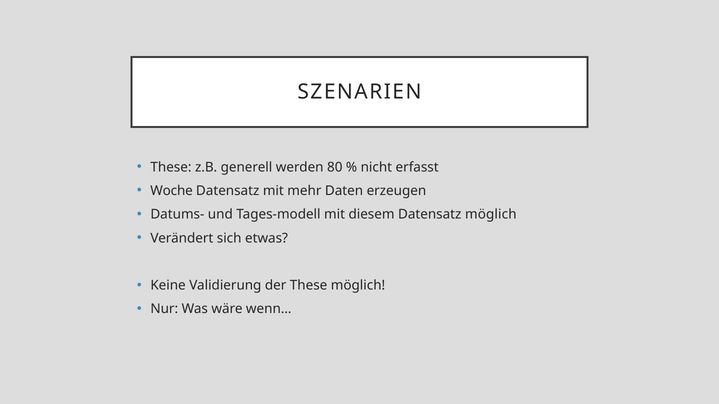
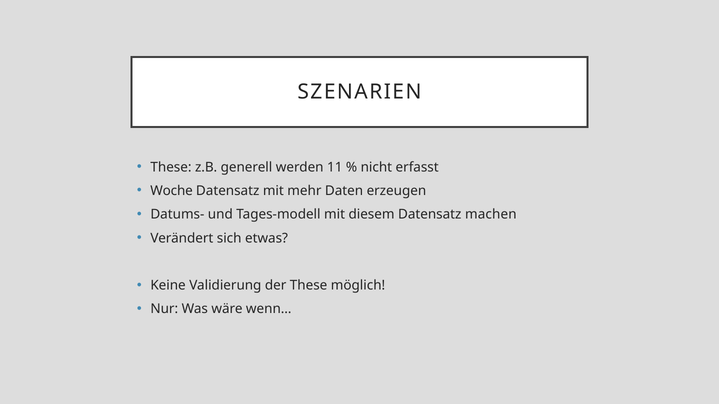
80: 80 -> 11
Datensatz möglich: möglich -> machen
